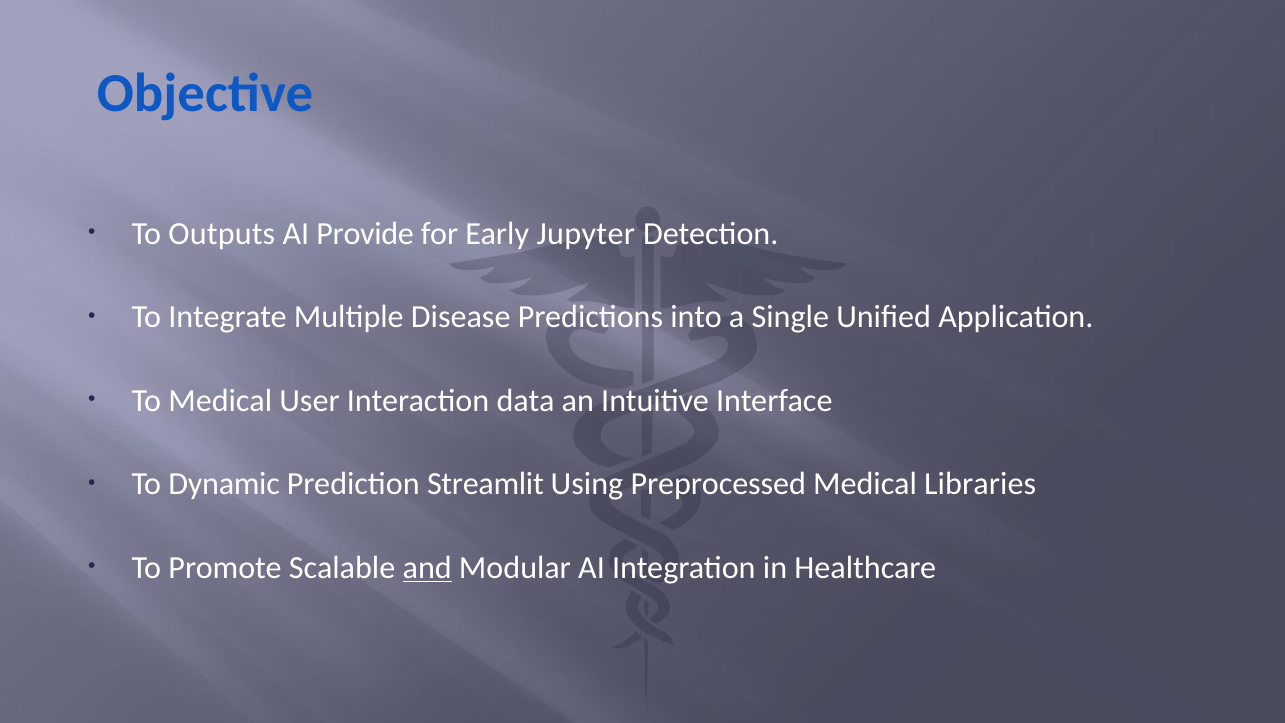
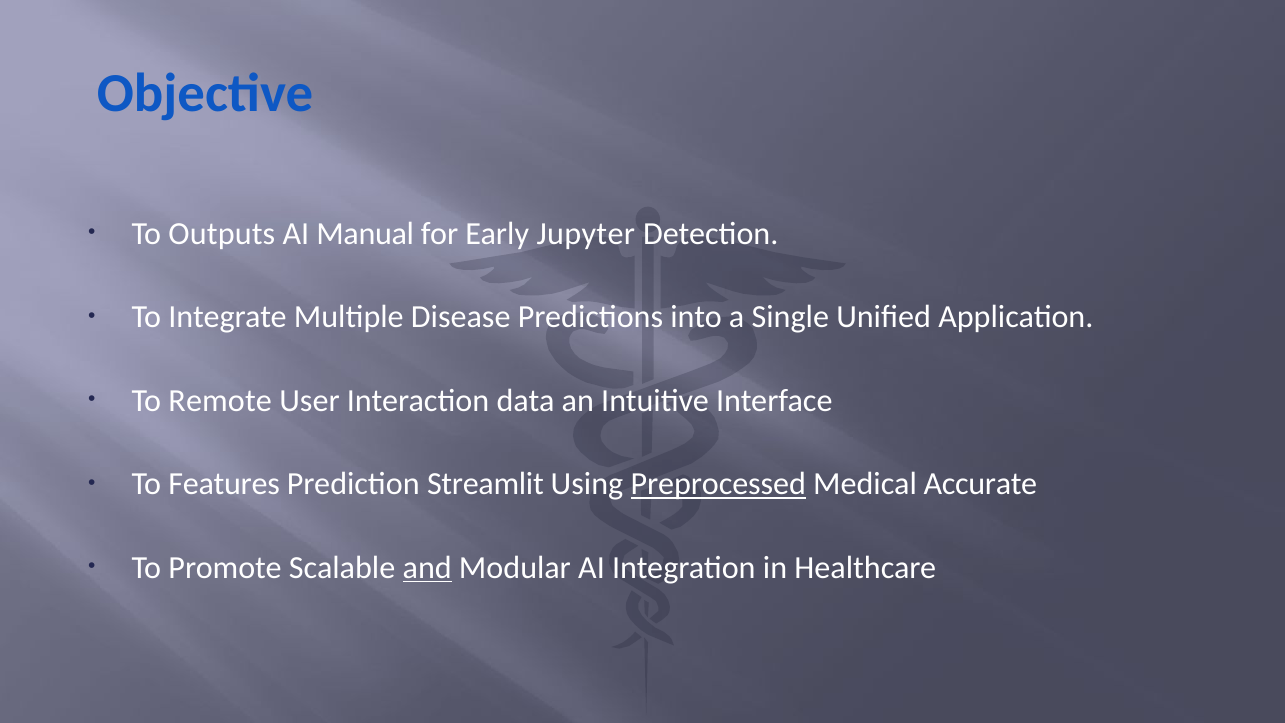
Provide: Provide -> Manual
To Medical: Medical -> Remote
Dynamic: Dynamic -> Features
Preprocessed underline: none -> present
Libraries: Libraries -> Accurate
